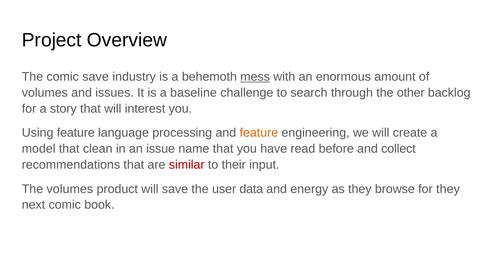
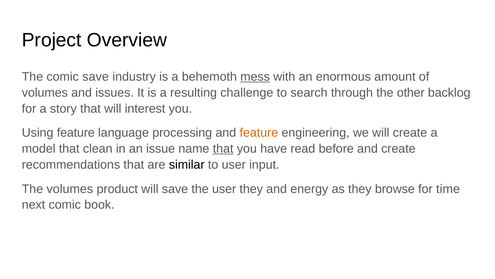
baseline: baseline -> resulting
that at (223, 148) underline: none -> present
and collect: collect -> create
similar colour: red -> black
to their: their -> user
user data: data -> they
for they: they -> time
